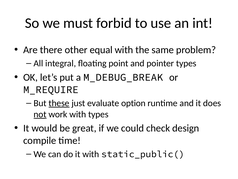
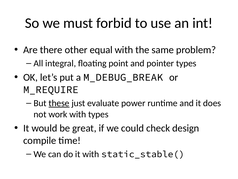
option: option -> power
not underline: present -> none
static_public(: static_public( -> static_stable(
